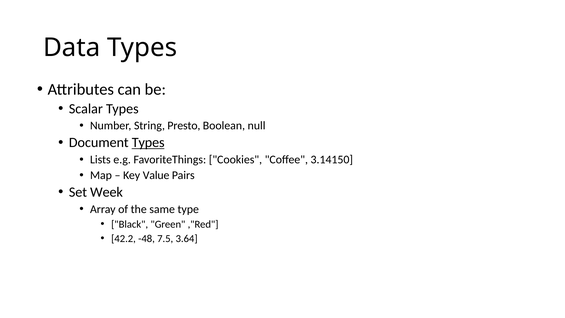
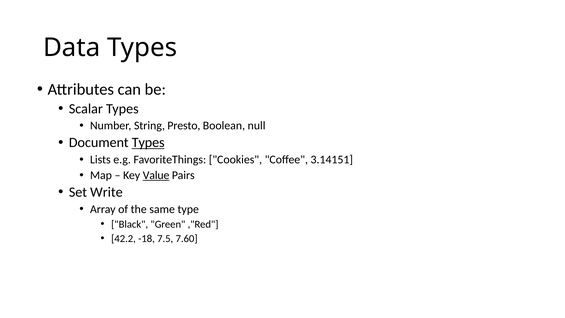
3.14150: 3.14150 -> 3.14151
Value underline: none -> present
Week: Week -> Write
-48: -48 -> -18
3.64: 3.64 -> 7.60
